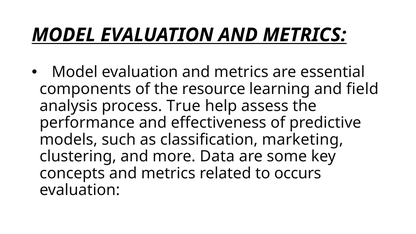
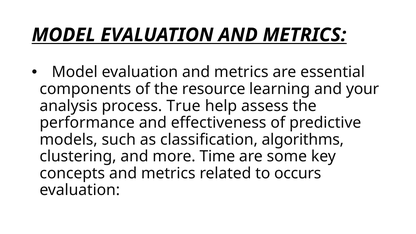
field: field -> your
marketing: marketing -> algorithms
Data: Data -> Time
